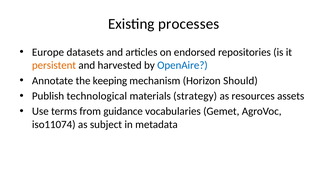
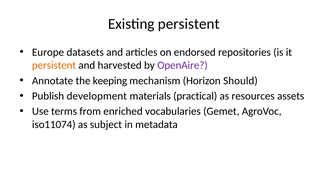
Existing processes: processes -> persistent
OpenAire colour: blue -> purple
technological: technological -> development
strategy: strategy -> practical
guidance: guidance -> enriched
